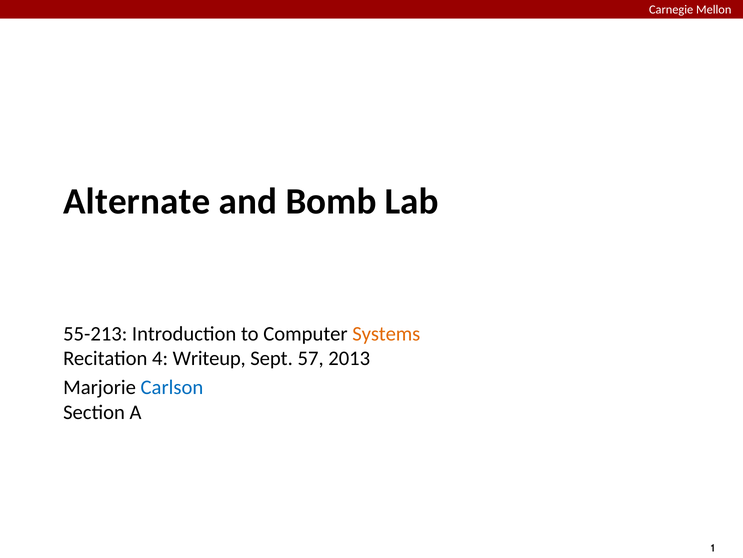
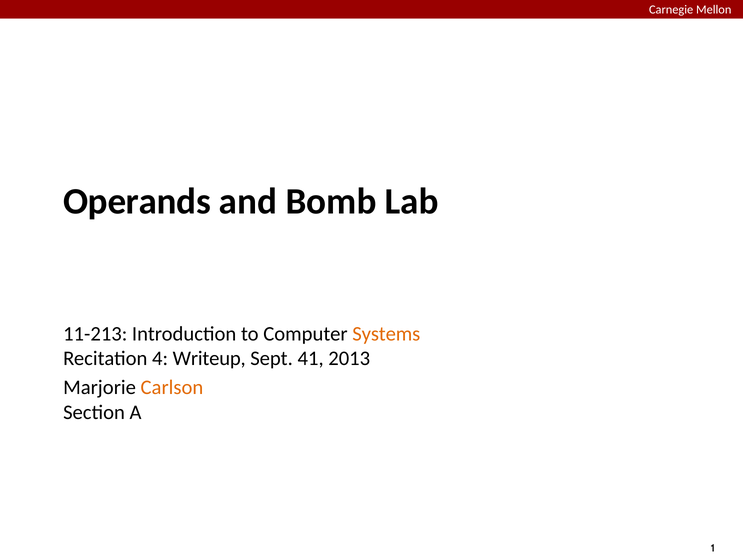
Alternate: Alternate -> Operands
55-213: 55-213 -> 11-213
57: 57 -> 41
Carlson colour: blue -> orange
